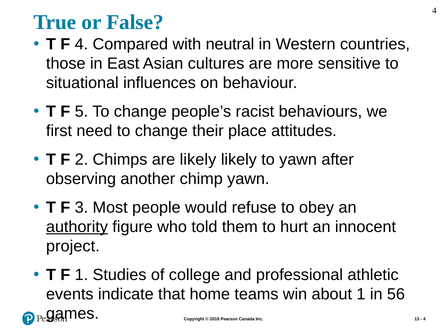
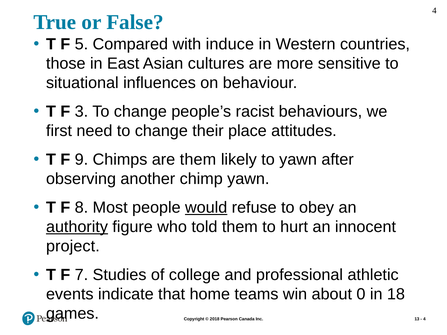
F 4: 4 -> 5
neutral: neutral -> induce
5: 5 -> 3
2: 2 -> 9
are likely: likely -> them
3: 3 -> 8
would underline: none -> present
F 1: 1 -> 7
about 1: 1 -> 0
56: 56 -> 18
